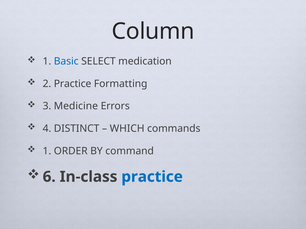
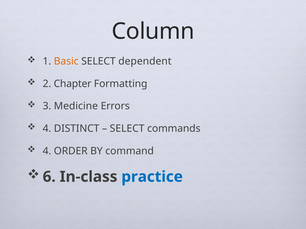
Basic colour: blue -> orange
medication: medication -> dependent
2 Practice: Practice -> Chapter
WHICH at (127, 129): WHICH -> SELECT
1 at (47, 151): 1 -> 4
